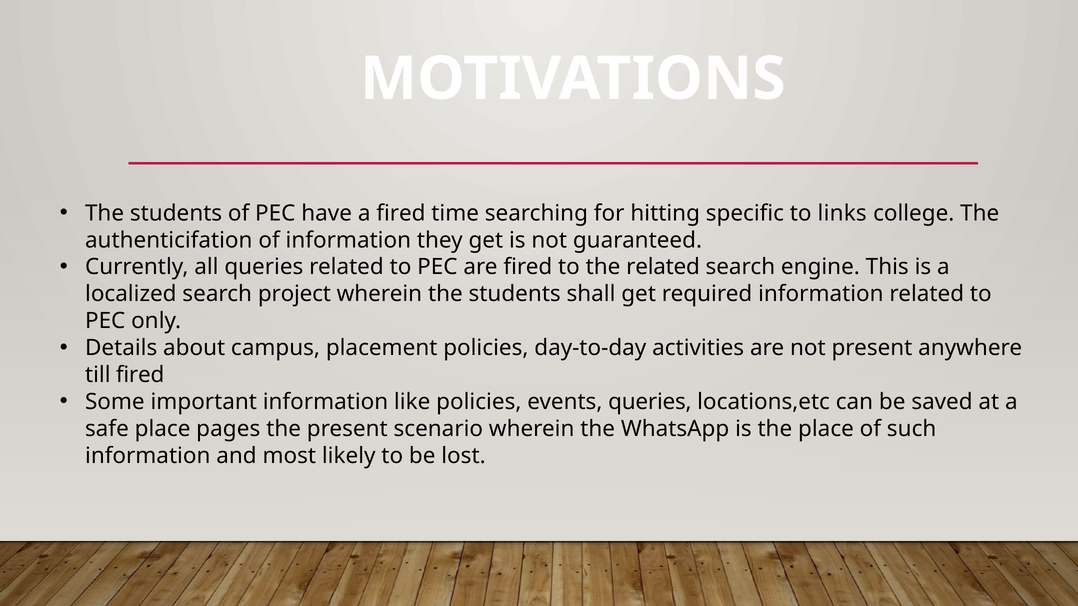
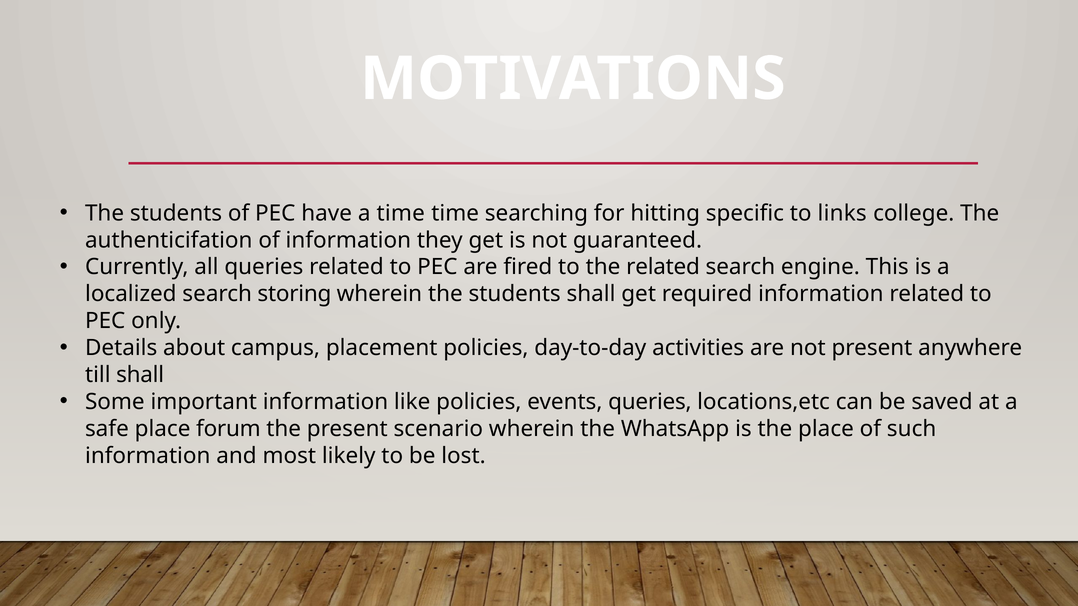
a fired: fired -> time
project: project -> storing
till fired: fired -> shall
pages: pages -> forum
